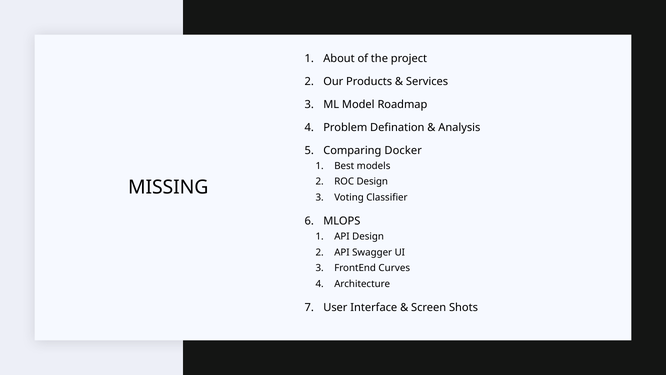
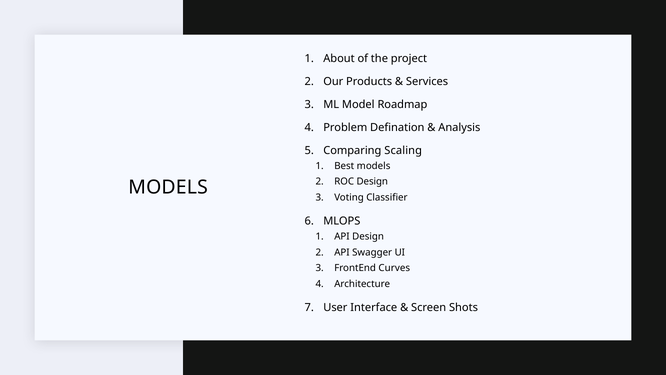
Docker: Docker -> Scaling
MISSING at (168, 187): MISSING -> MODELS
